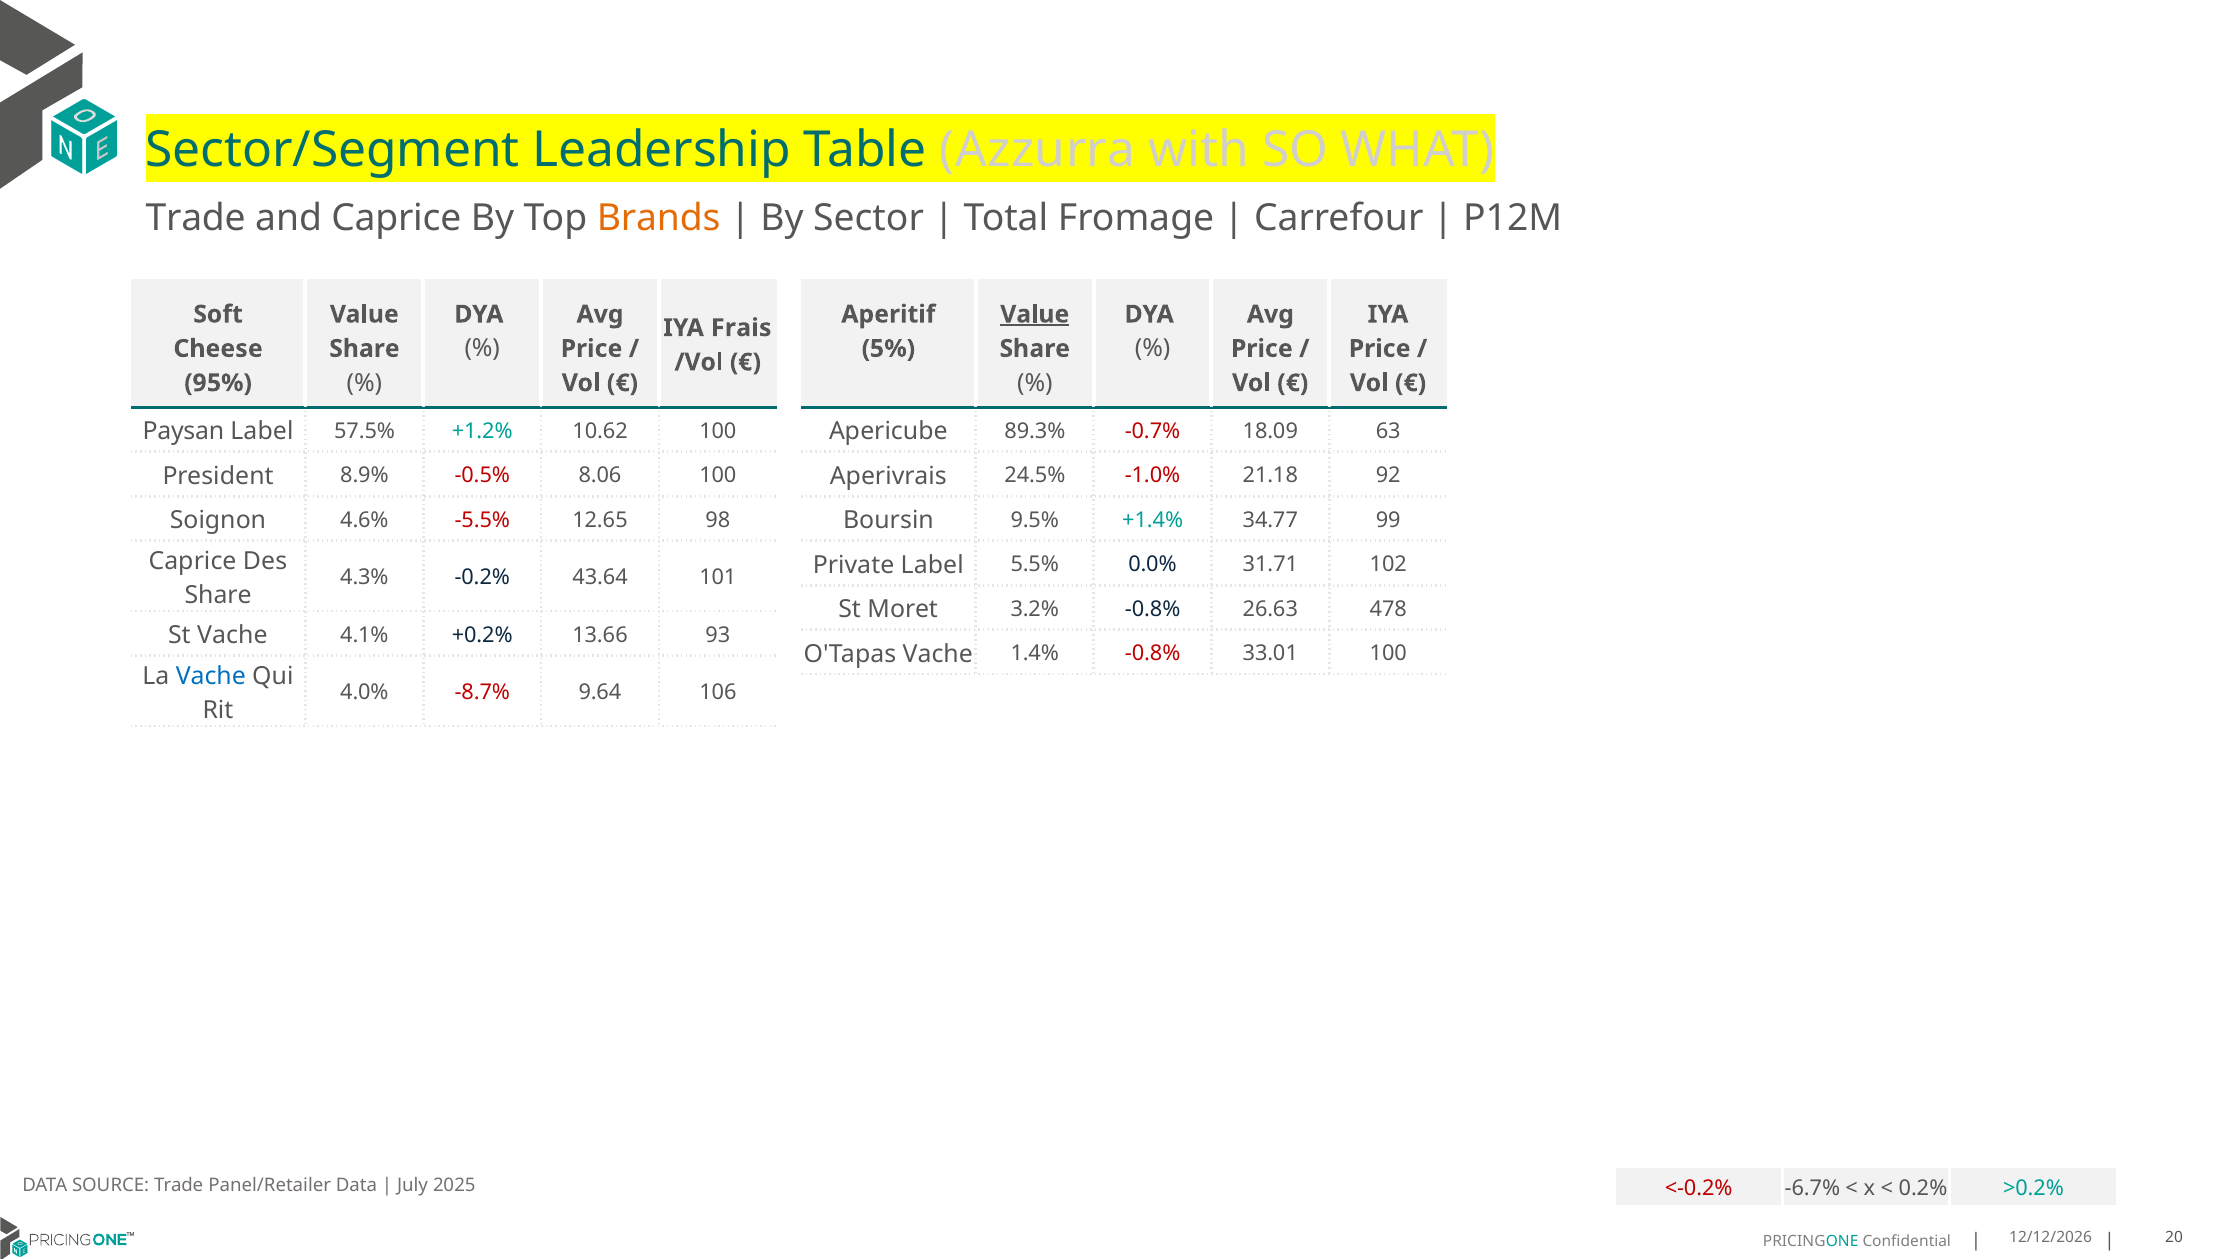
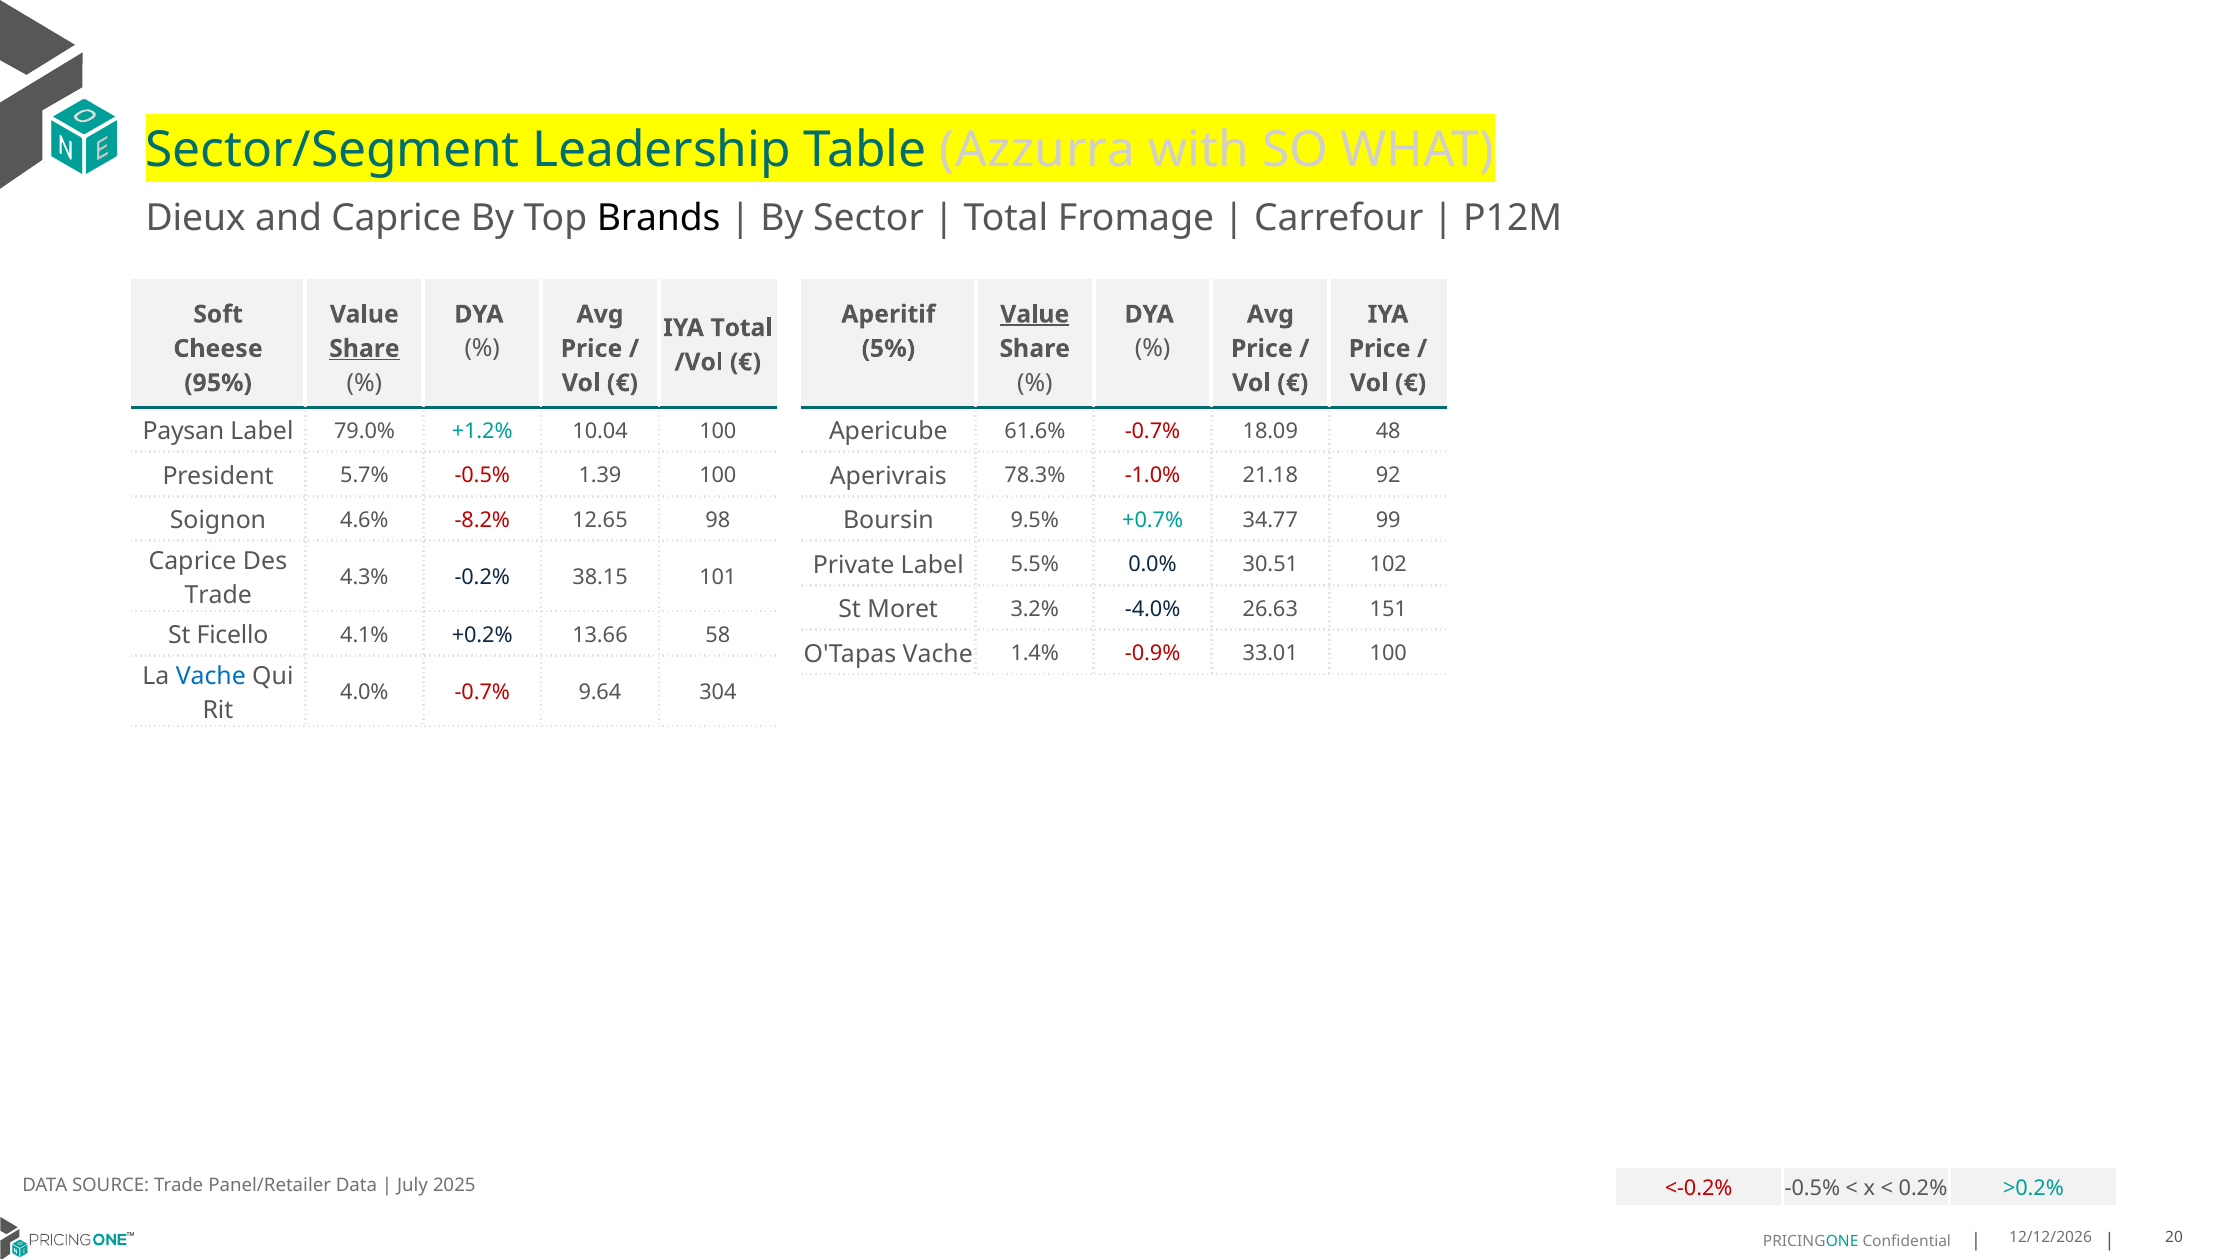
Trade at (196, 218): Trade -> Dieux
Brands colour: orange -> black
IYA Frais: Frais -> Total
Share at (364, 349) underline: none -> present
57.5%: 57.5% -> 79.0%
10.62: 10.62 -> 10.04
89.3%: 89.3% -> 61.6%
63: 63 -> 48
8.9%: 8.9% -> 5.7%
8.06: 8.06 -> 1.39
24.5%: 24.5% -> 78.3%
-5.5%: -5.5% -> -8.2%
+1.4%: +1.4% -> +0.7%
31.71: 31.71 -> 30.51
43.64: 43.64 -> 38.15
Share at (218, 595): Share -> Trade
3.2% -0.8%: -0.8% -> -4.0%
478: 478 -> 151
St Vache: Vache -> Ficello
93: 93 -> 58
1.4% -0.8%: -0.8% -> -0.9%
4.0% -8.7%: -8.7% -> -0.7%
106: 106 -> 304
<-0.2% -6.7%: -6.7% -> -0.5%
